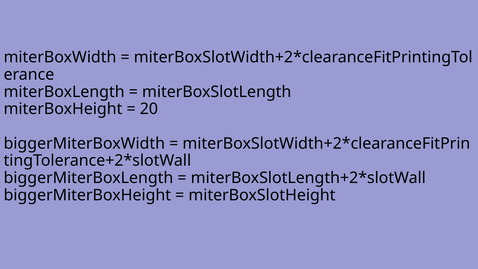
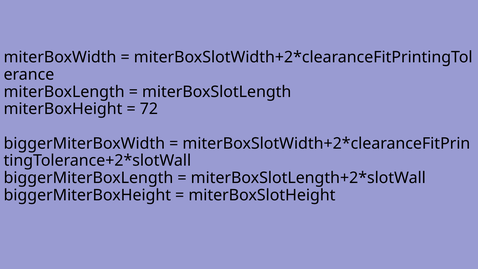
20: 20 -> 72
